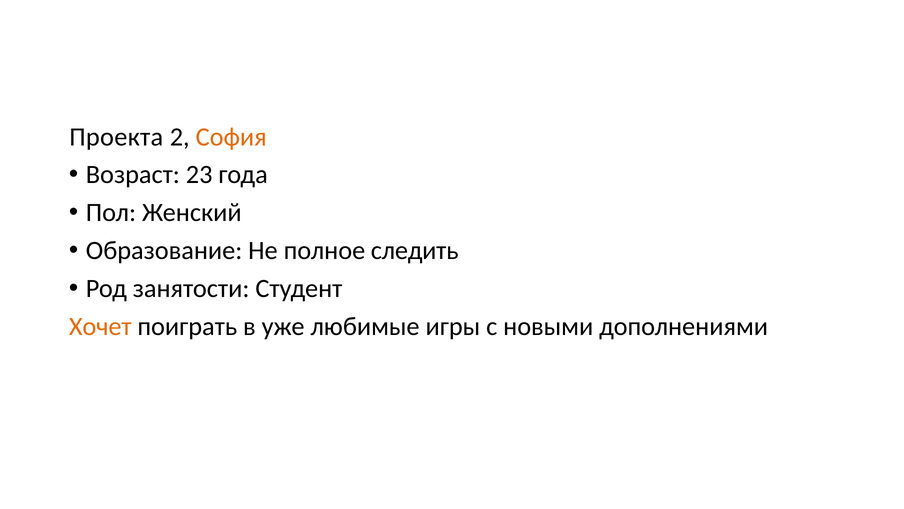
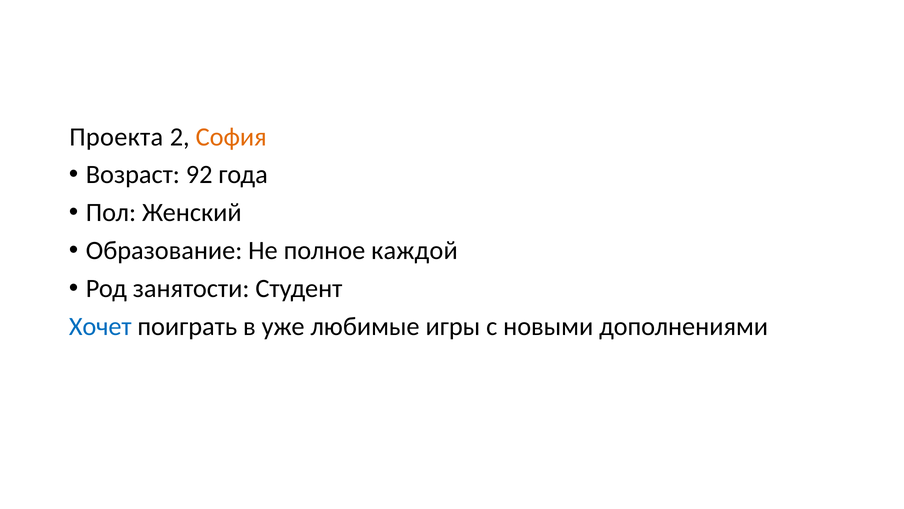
23: 23 -> 92
следить: следить -> каждой
Хочет colour: orange -> blue
